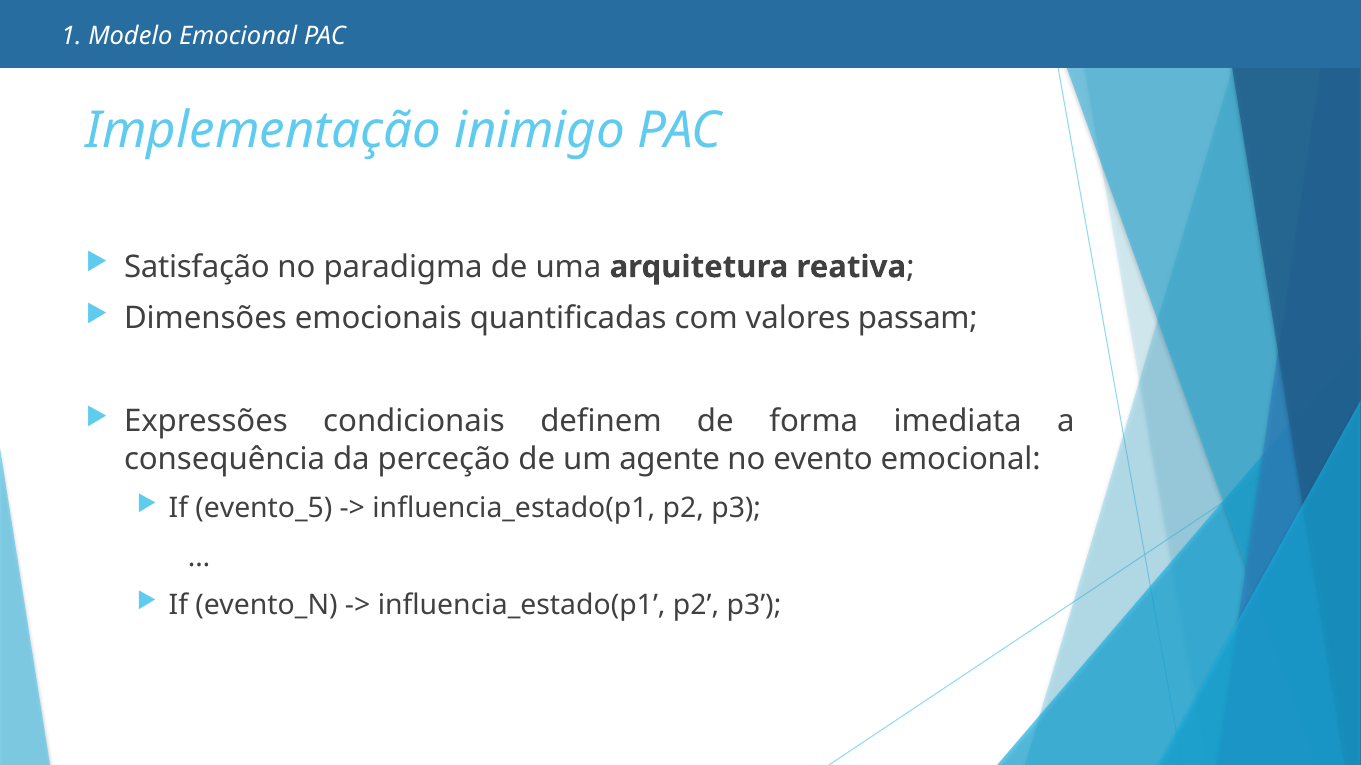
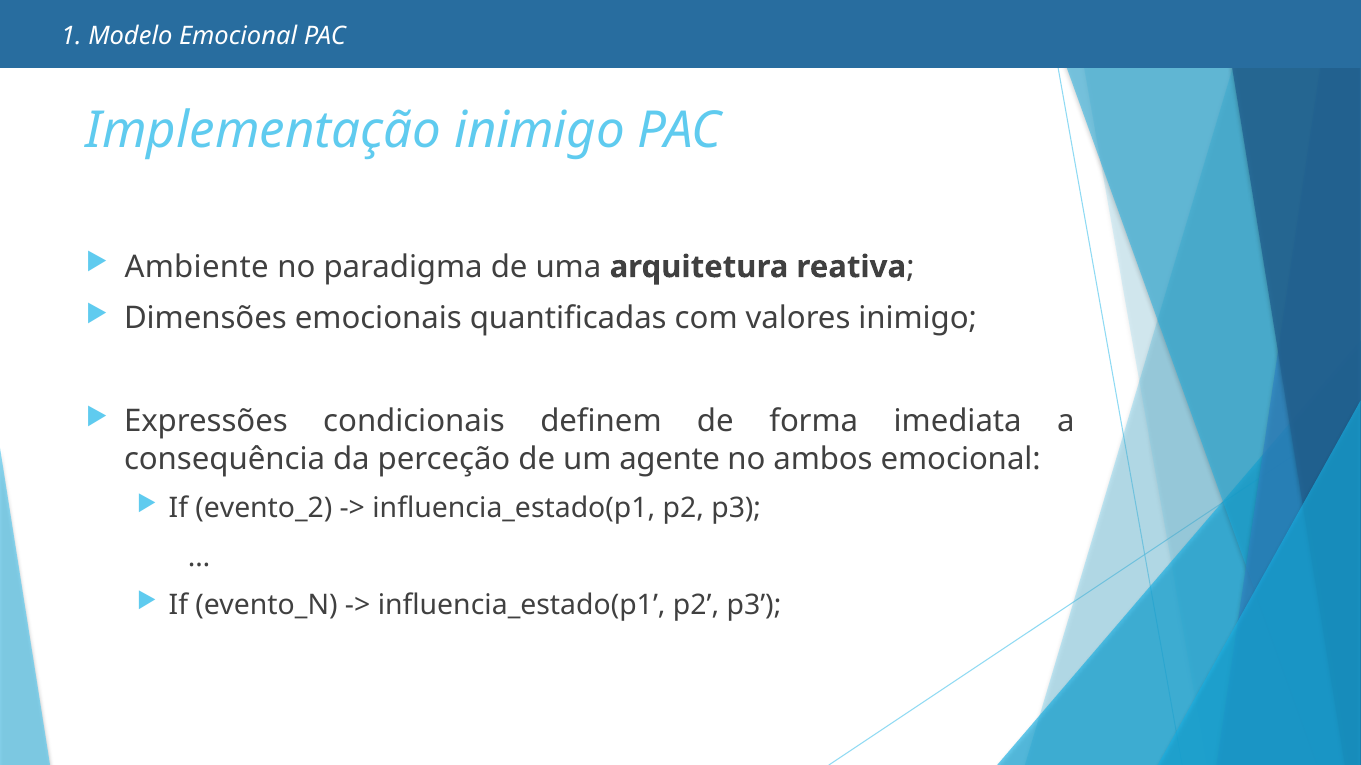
Satisfação: Satisfação -> Ambiente
valores passam: passam -> inimigo
evento: evento -> ambos
evento_5: evento_5 -> evento_2
